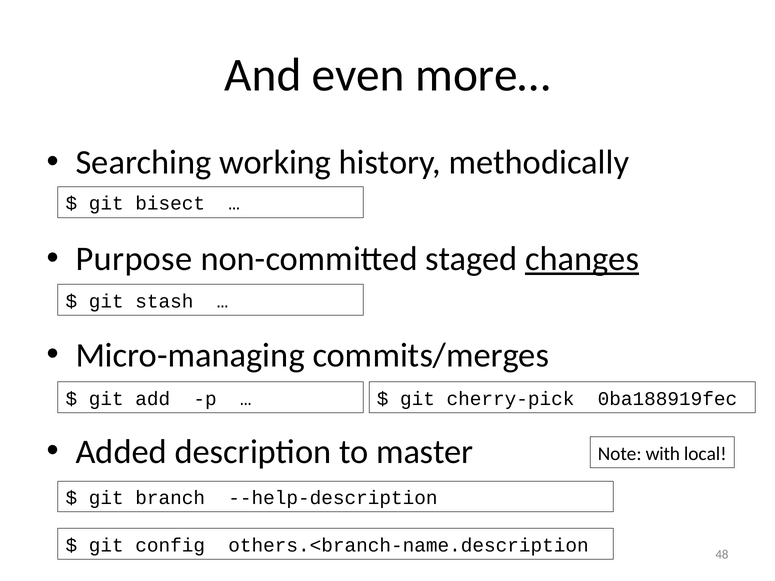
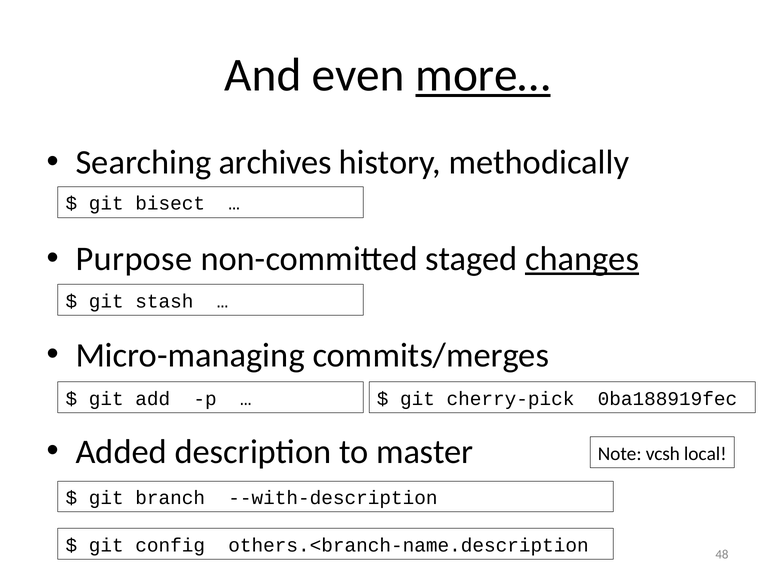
more… underline: none -> present
working: working -> archives
with: with -> vcsh
--help-description: --help-description -> --with-description
